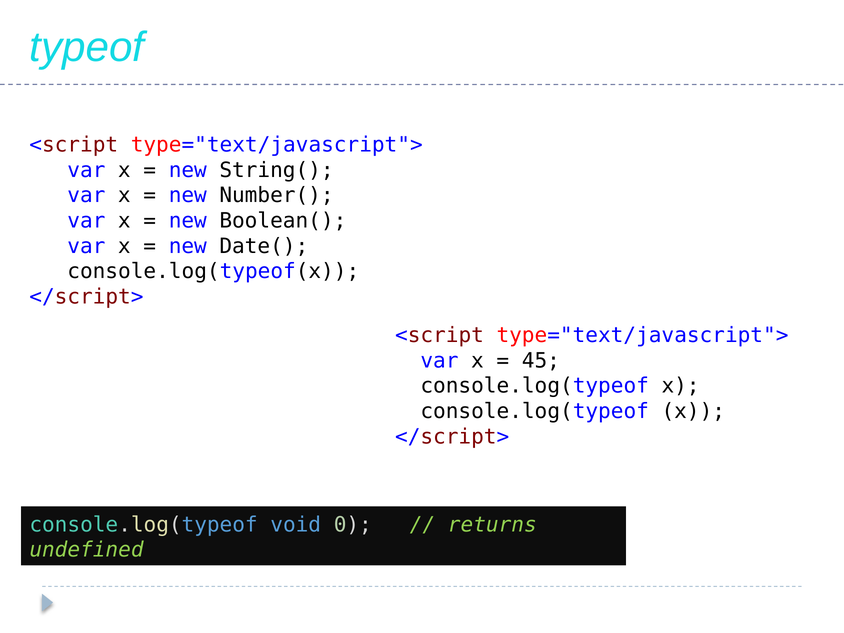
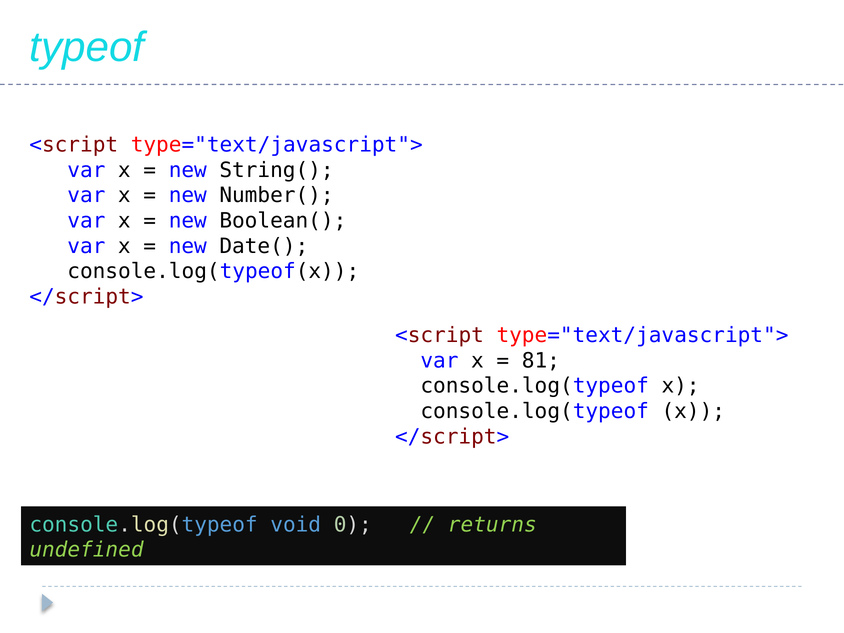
45: 45 -> 81
